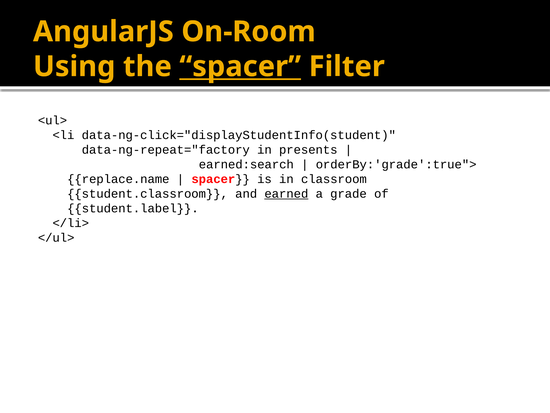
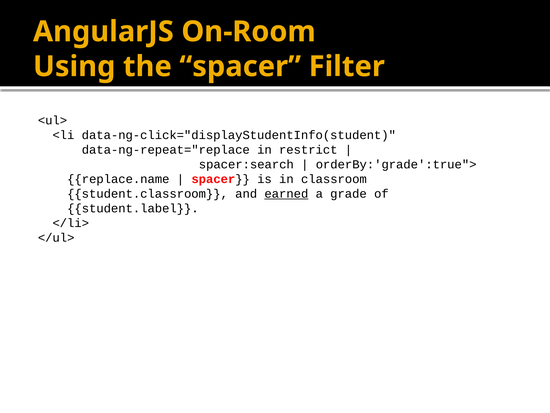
spacer at (240, 66) underline: present -> none
data-ng-repeat="factory: data-ng-repeat="factory -> data-ng-repeat="replace
presents: presents -> restrict
earned:search: earned:search -> spacer:search
